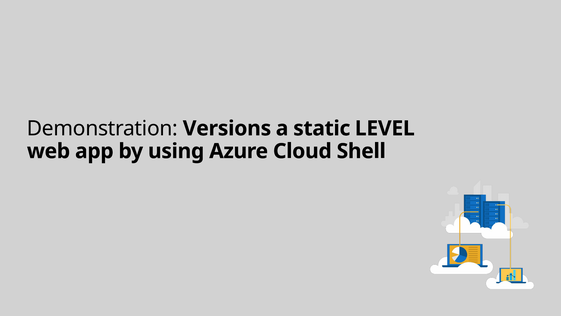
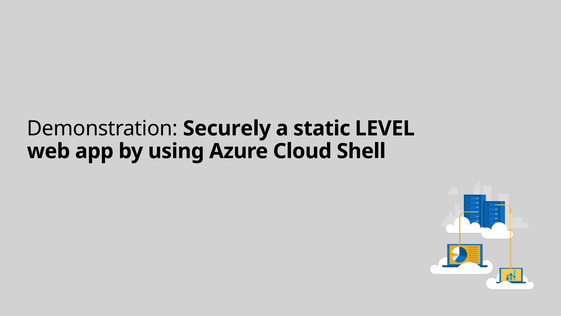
Versions: Versions -> Securely
